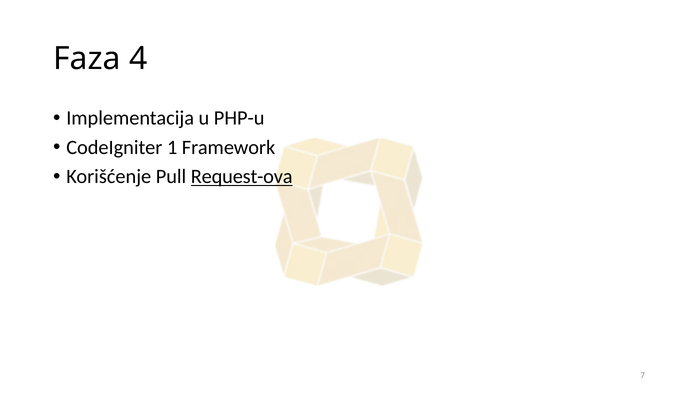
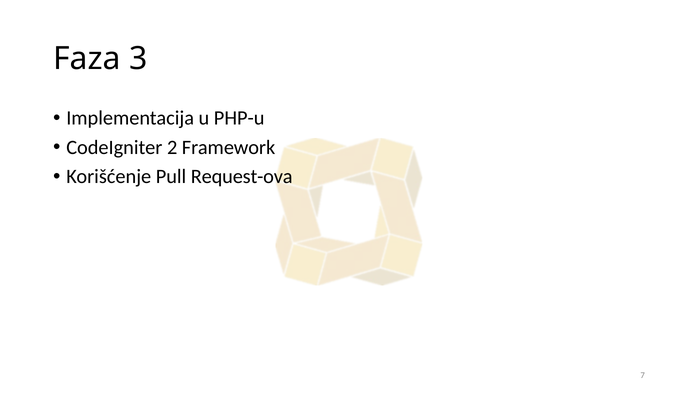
4: 4 -> 3
1: 1 -> 2
Request-ova underline: present -> none
